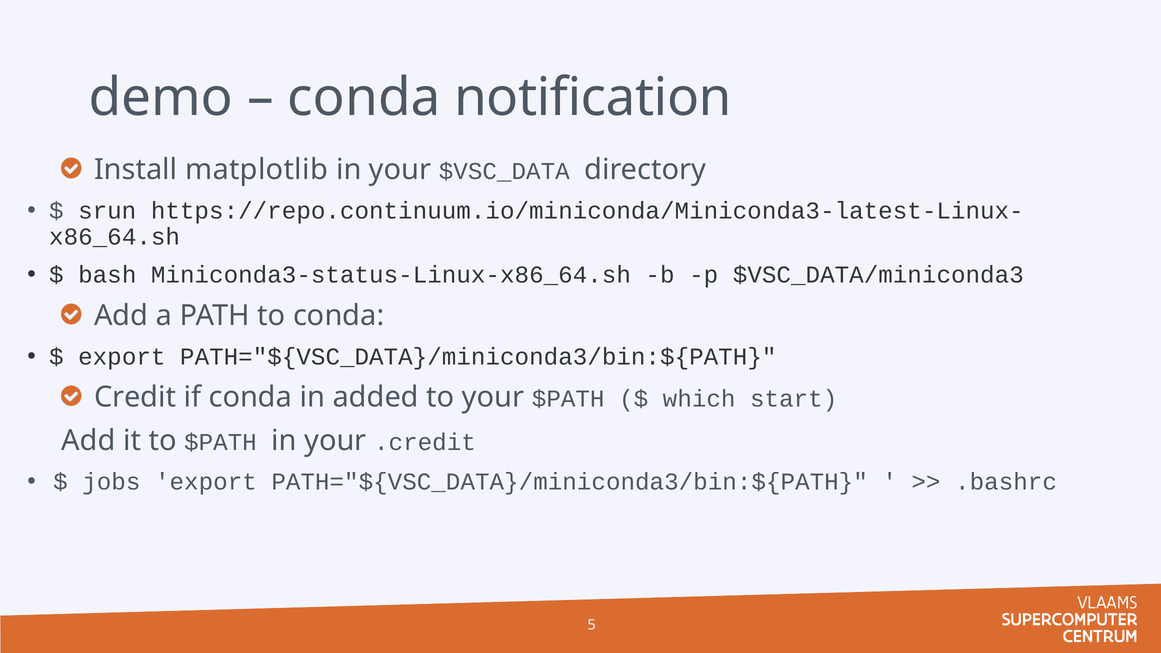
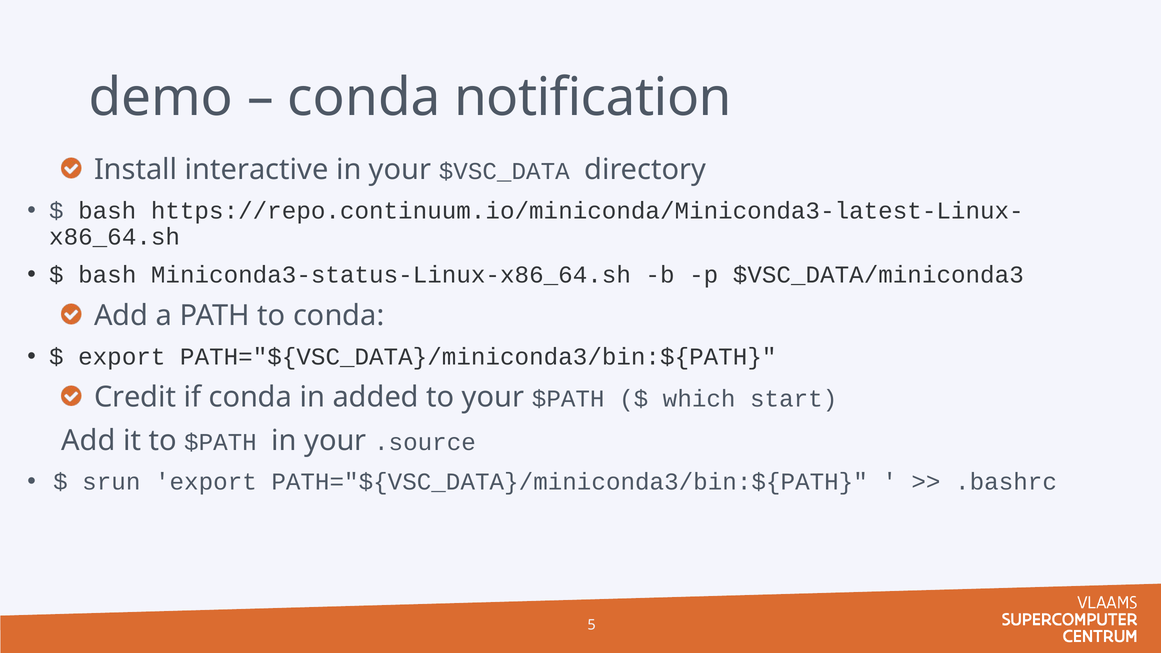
matplotlib: matplotlib -> interactive
srun at (107, 211): srun -> bash
.credit: .credit -> .source
jobs: jobs -> srun
